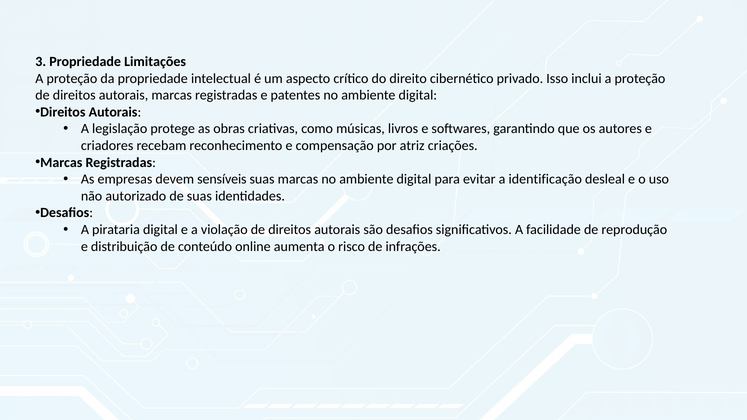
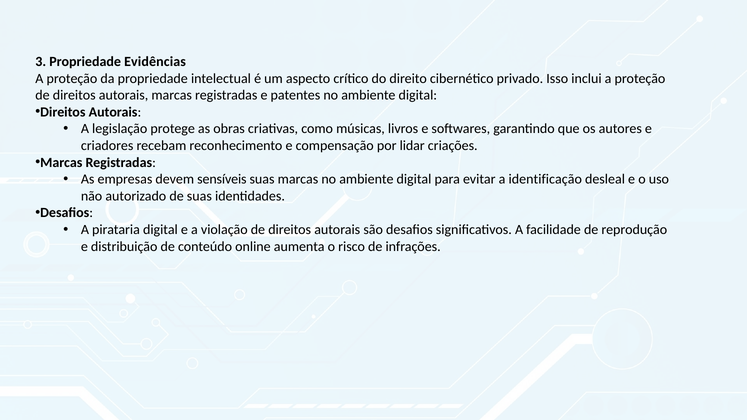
Limitações: Limitações -> Evidências
atriz: atriz -> lidar
